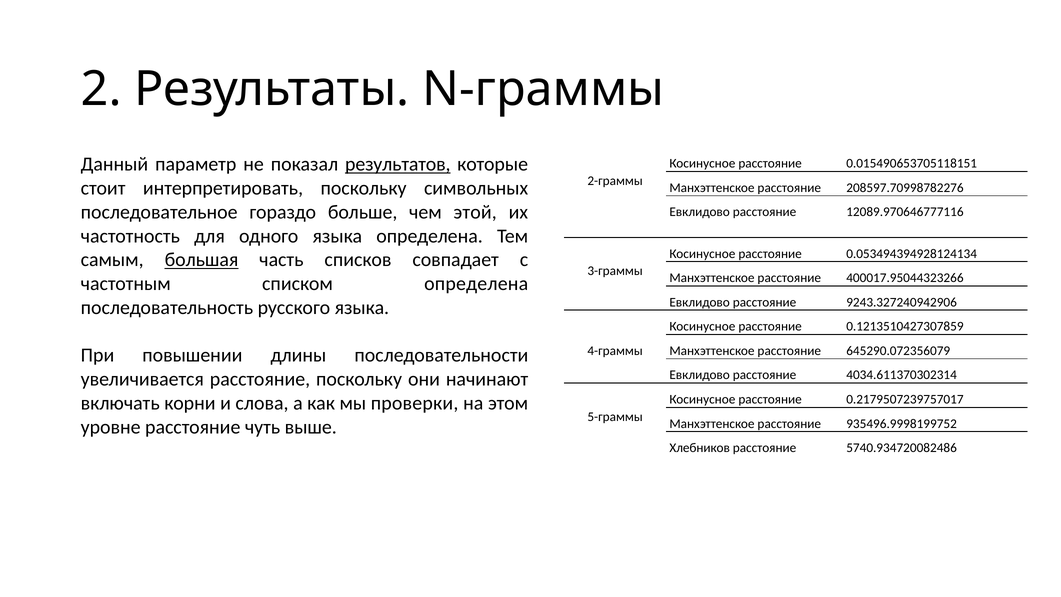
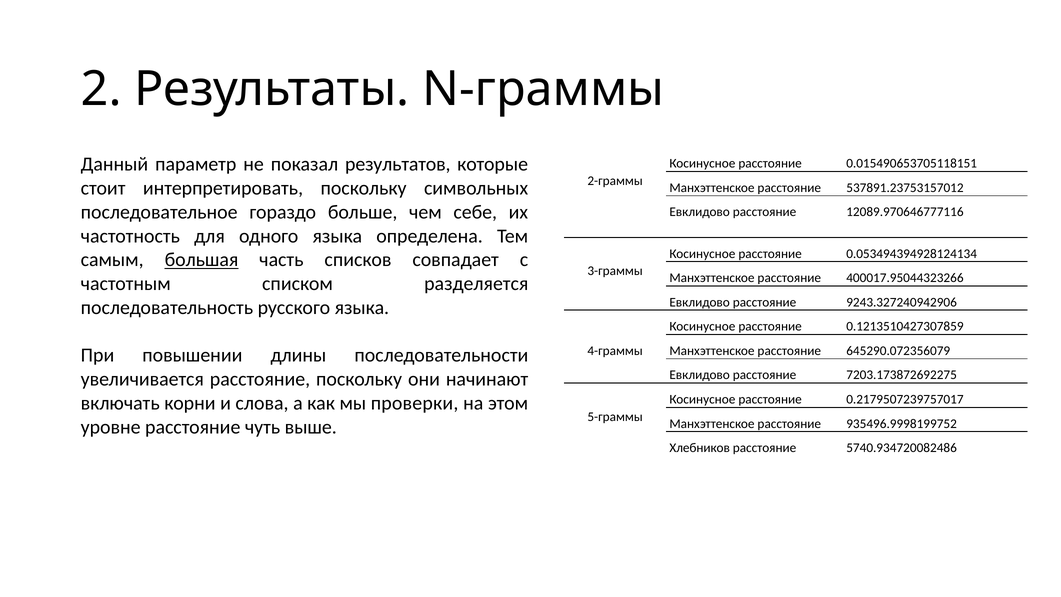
результатов underline: present -> none
208597.70998782276: 208597.70998782276 -> 537891.23753157012
этой: этой -> себе
списком определена: определена -> разделяется
4034.611370302314: 4034.611370302314 -> 7203.173872692275
